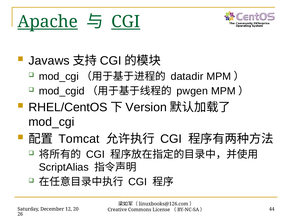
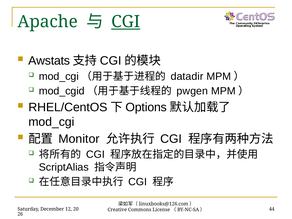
Apache underline: present -> none
Javaws: Javaws -> Awstats
Version: Version -> Options
Tomcat: Tomcat -> Monitor
